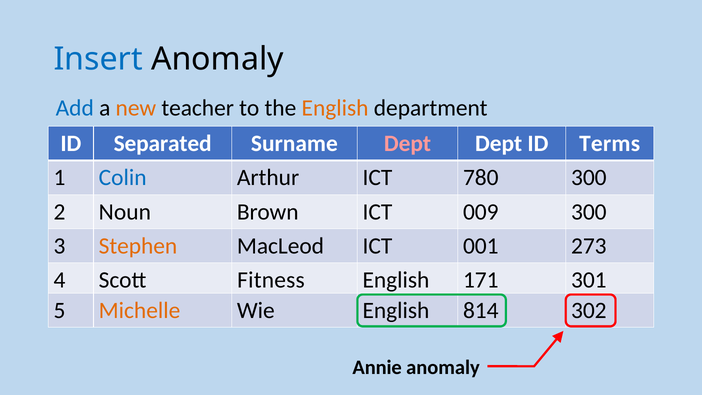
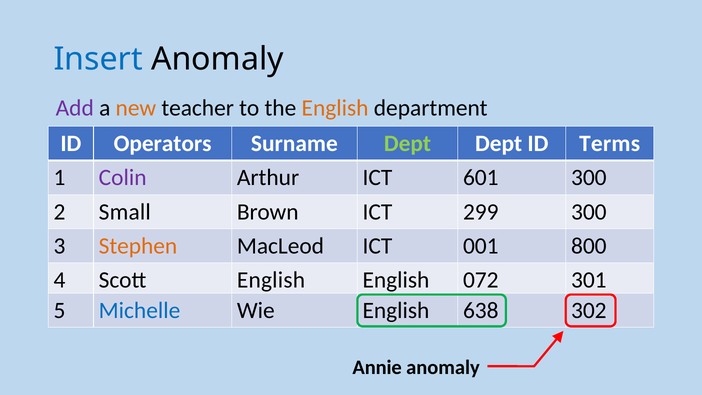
Add colour: blue -> purple
Separated: Separated -> Operators
Dept at (407, 144) colour: pink -> light green
Colin colour: blue -> purple
780: 780 -> 601
Noun: Noun -> Small
009: 009 -> 299
273: 273 -> 800
Scott Fitness: Fitness -> English
171: 171 -> 072
Michelle colour: orange -> blue
814: 814 -> 638
